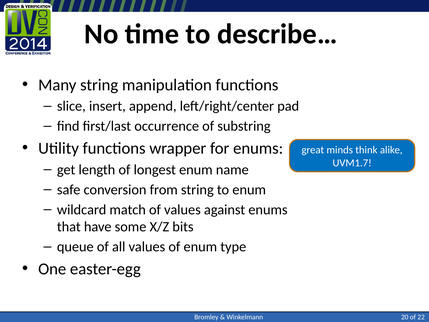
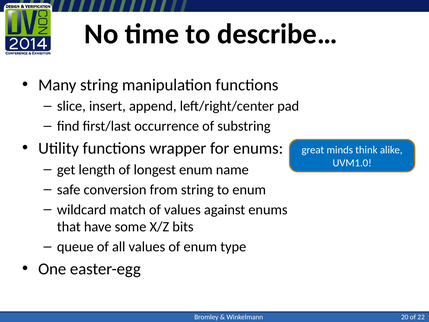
UVM1.7: UVM1.7 -> UVM1.0
